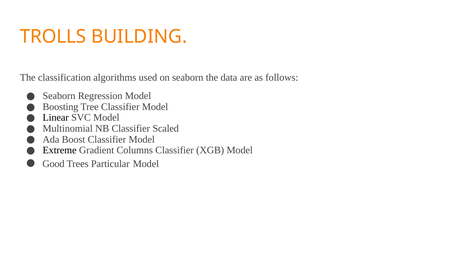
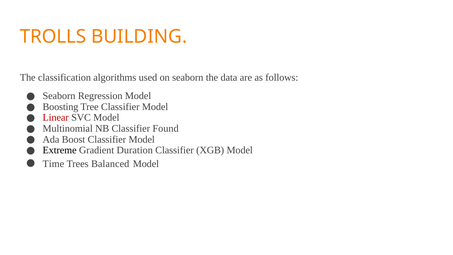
Linear colour: black -> red
Scaled: Scaled -> Found
Columns: Columns -> Duration
Good: Good -> Time
Particular: Particular -> Balanced
